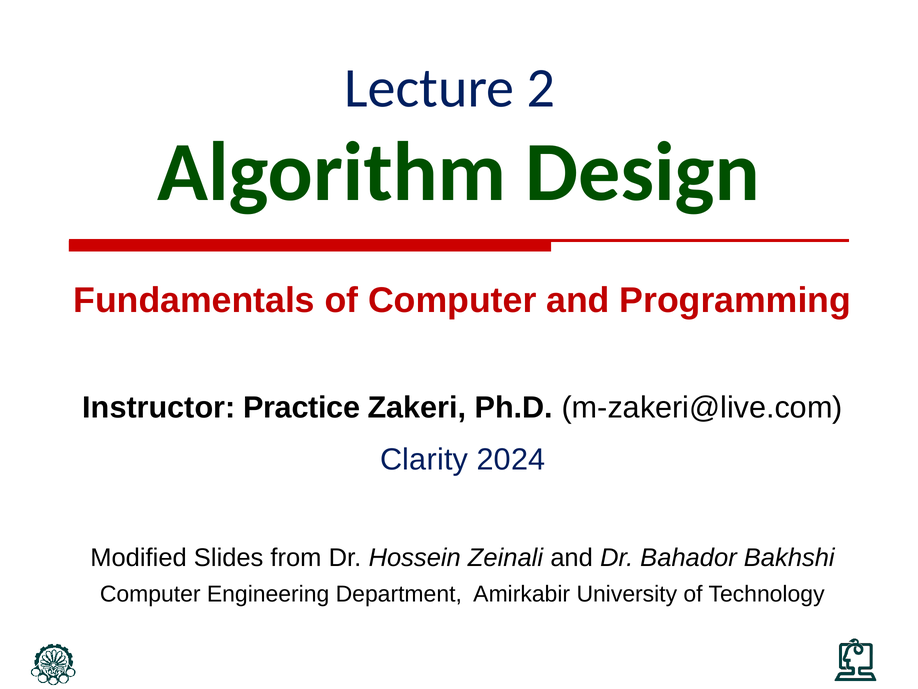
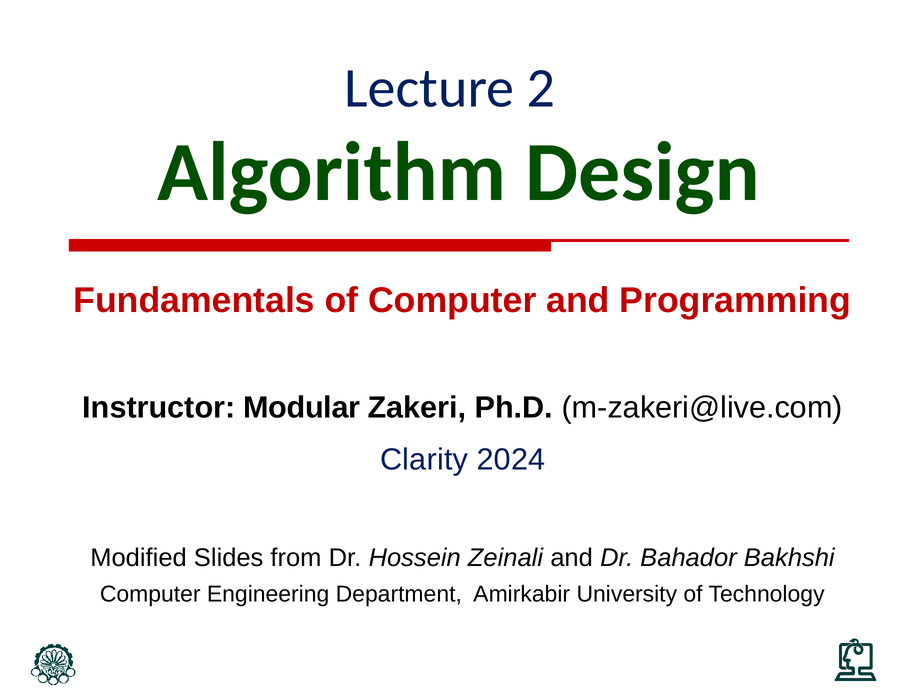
Practice: Practice -> Modular
